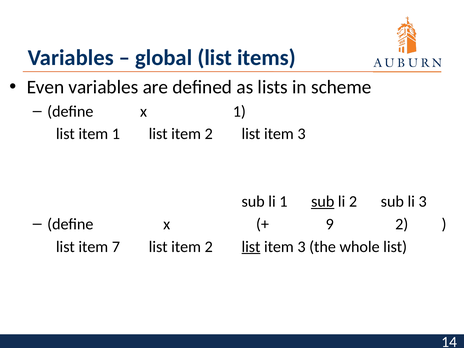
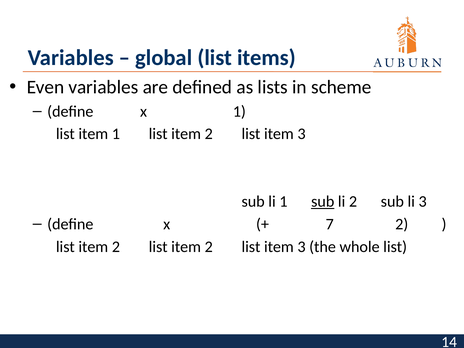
9: 9 -> 7
7 at (116, 247): 7 -> 2
list at (251, 247) underline: present -> none
